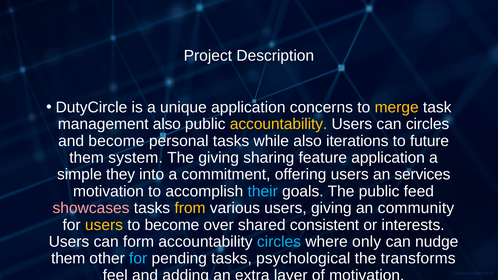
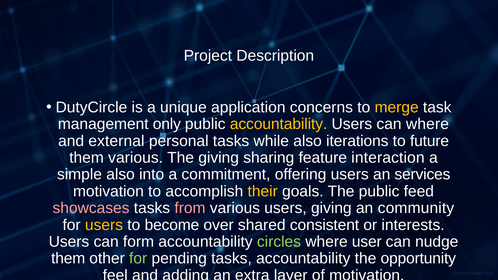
management also: also -> only
can circles: circles -> where
and become: become -> external
them system: system -> various
feature application: application -> interaction
simple they: they -> also
their colour: light blue -> yellow
from colour: yellow -> pink
circles at (279, 242) colour: light blue -> light green
only: only -> user
for at (138, 259) colour: light blue -> light green
tasks psychological: psychological -> accountability
transforms: transforms -> opportunity
